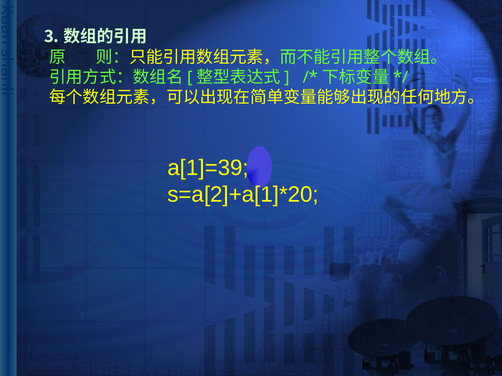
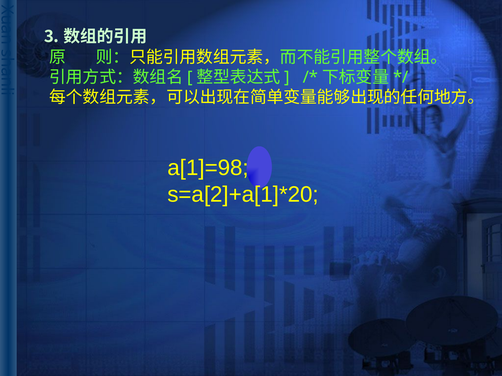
a[1]=39: a[1]=39 -> a[1]=98
